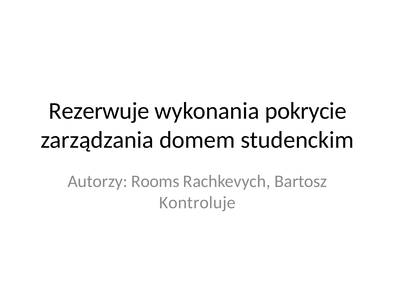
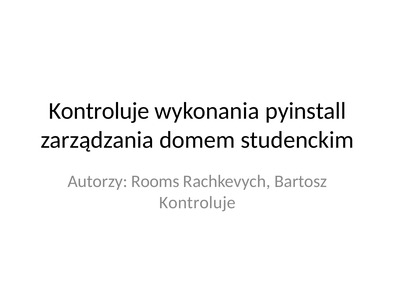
Rezerwuje at (99, 111): Rezerwuje -> Kontroluje
pokrycie: pokrycie -> pyinstall
